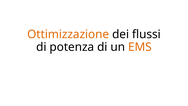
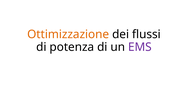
EMS colour: orange -> purple
